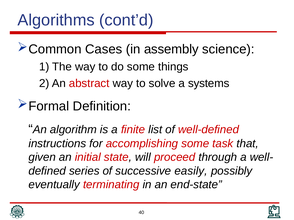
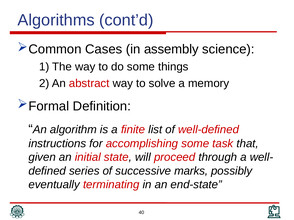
systems: systems -> memory
easily: easily -> marks
